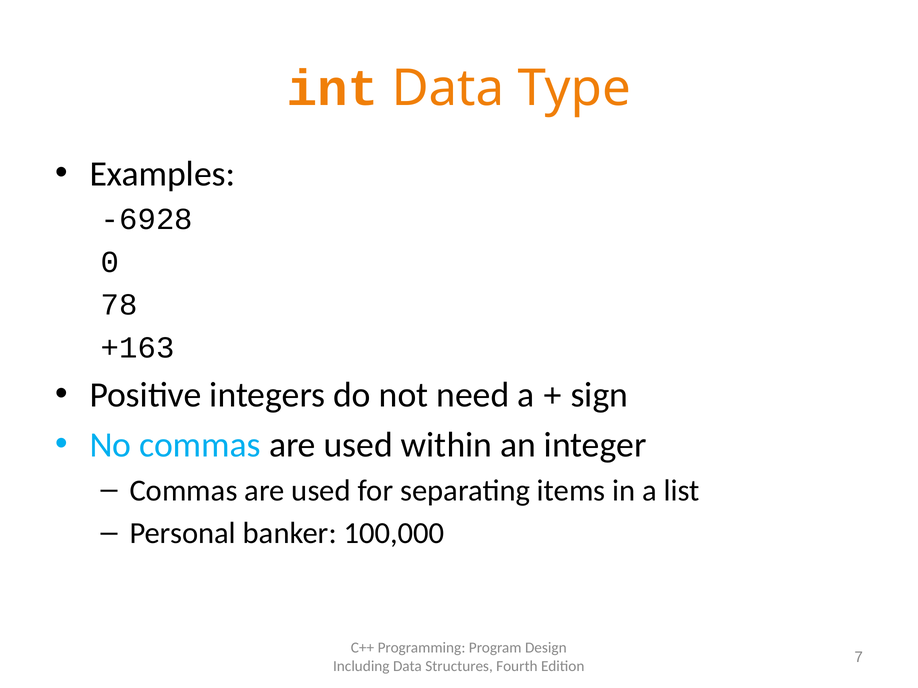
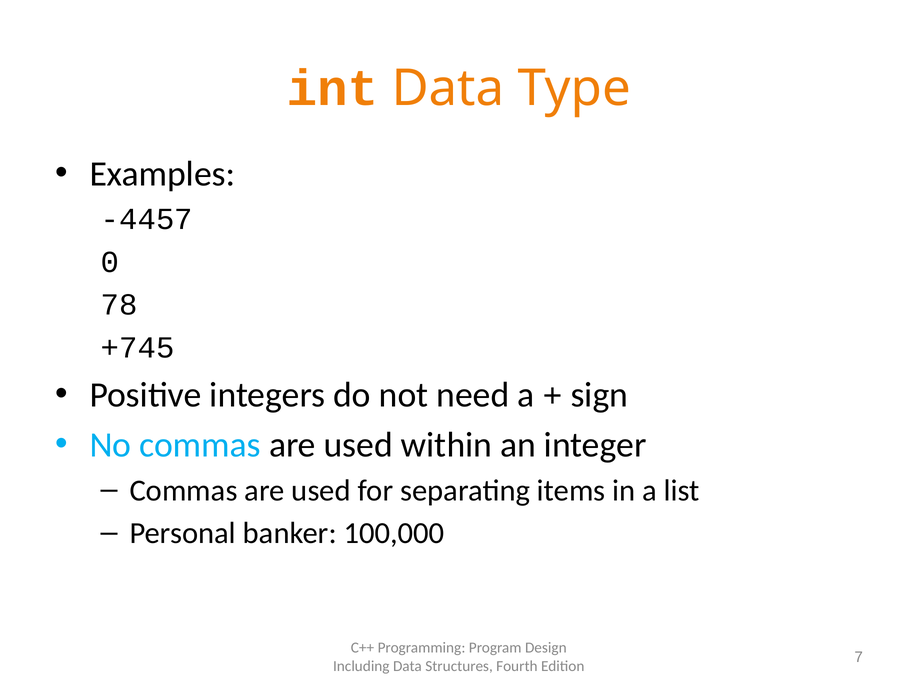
-6928: -6928 -> -4457
+163: +163 -> +745
